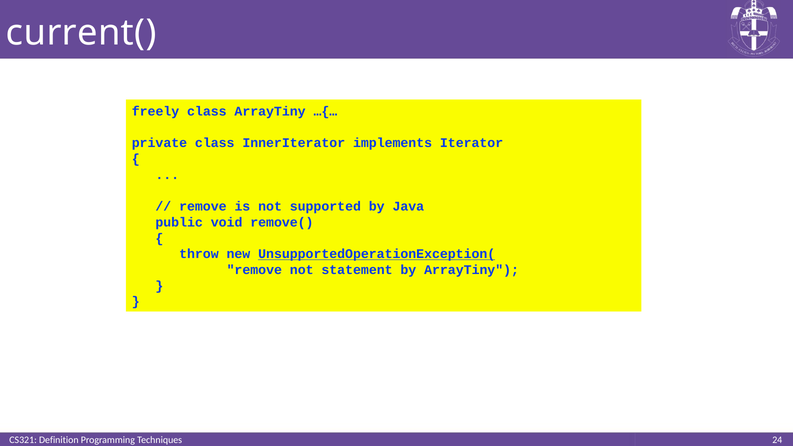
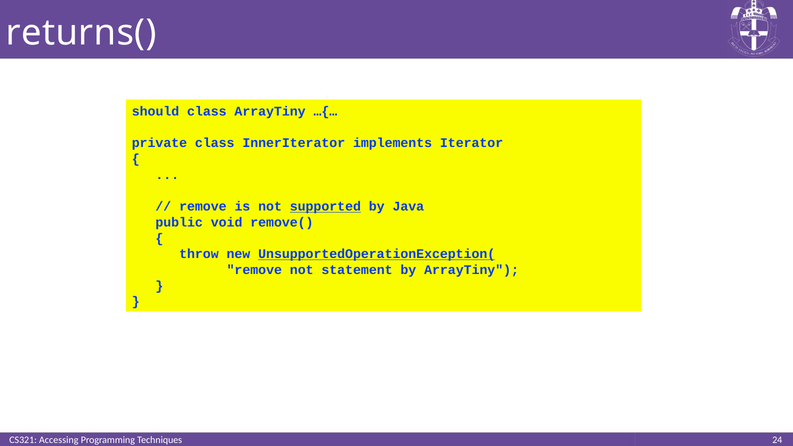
current(: current( -> returns(
freely: freely -> should
supported underline: none -> present
Definition: Definition -> Accessing
